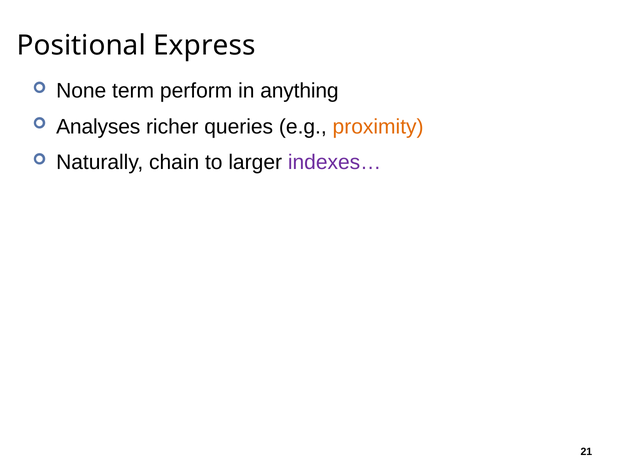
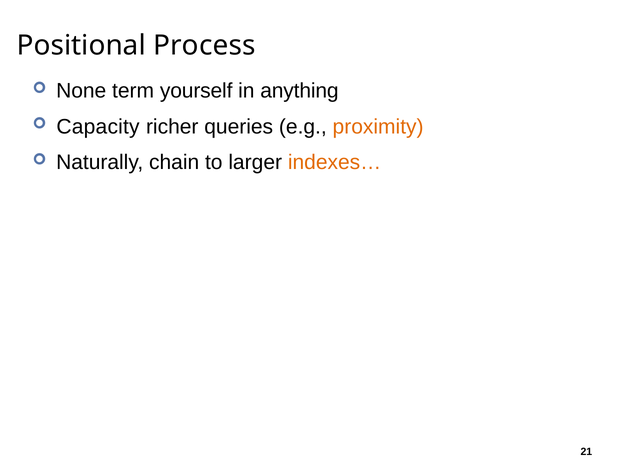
Express: Express -> Process
perform: perform -> yourself
Analyses: Analyses -> Capacity
indexes… colour: purple -> orange
